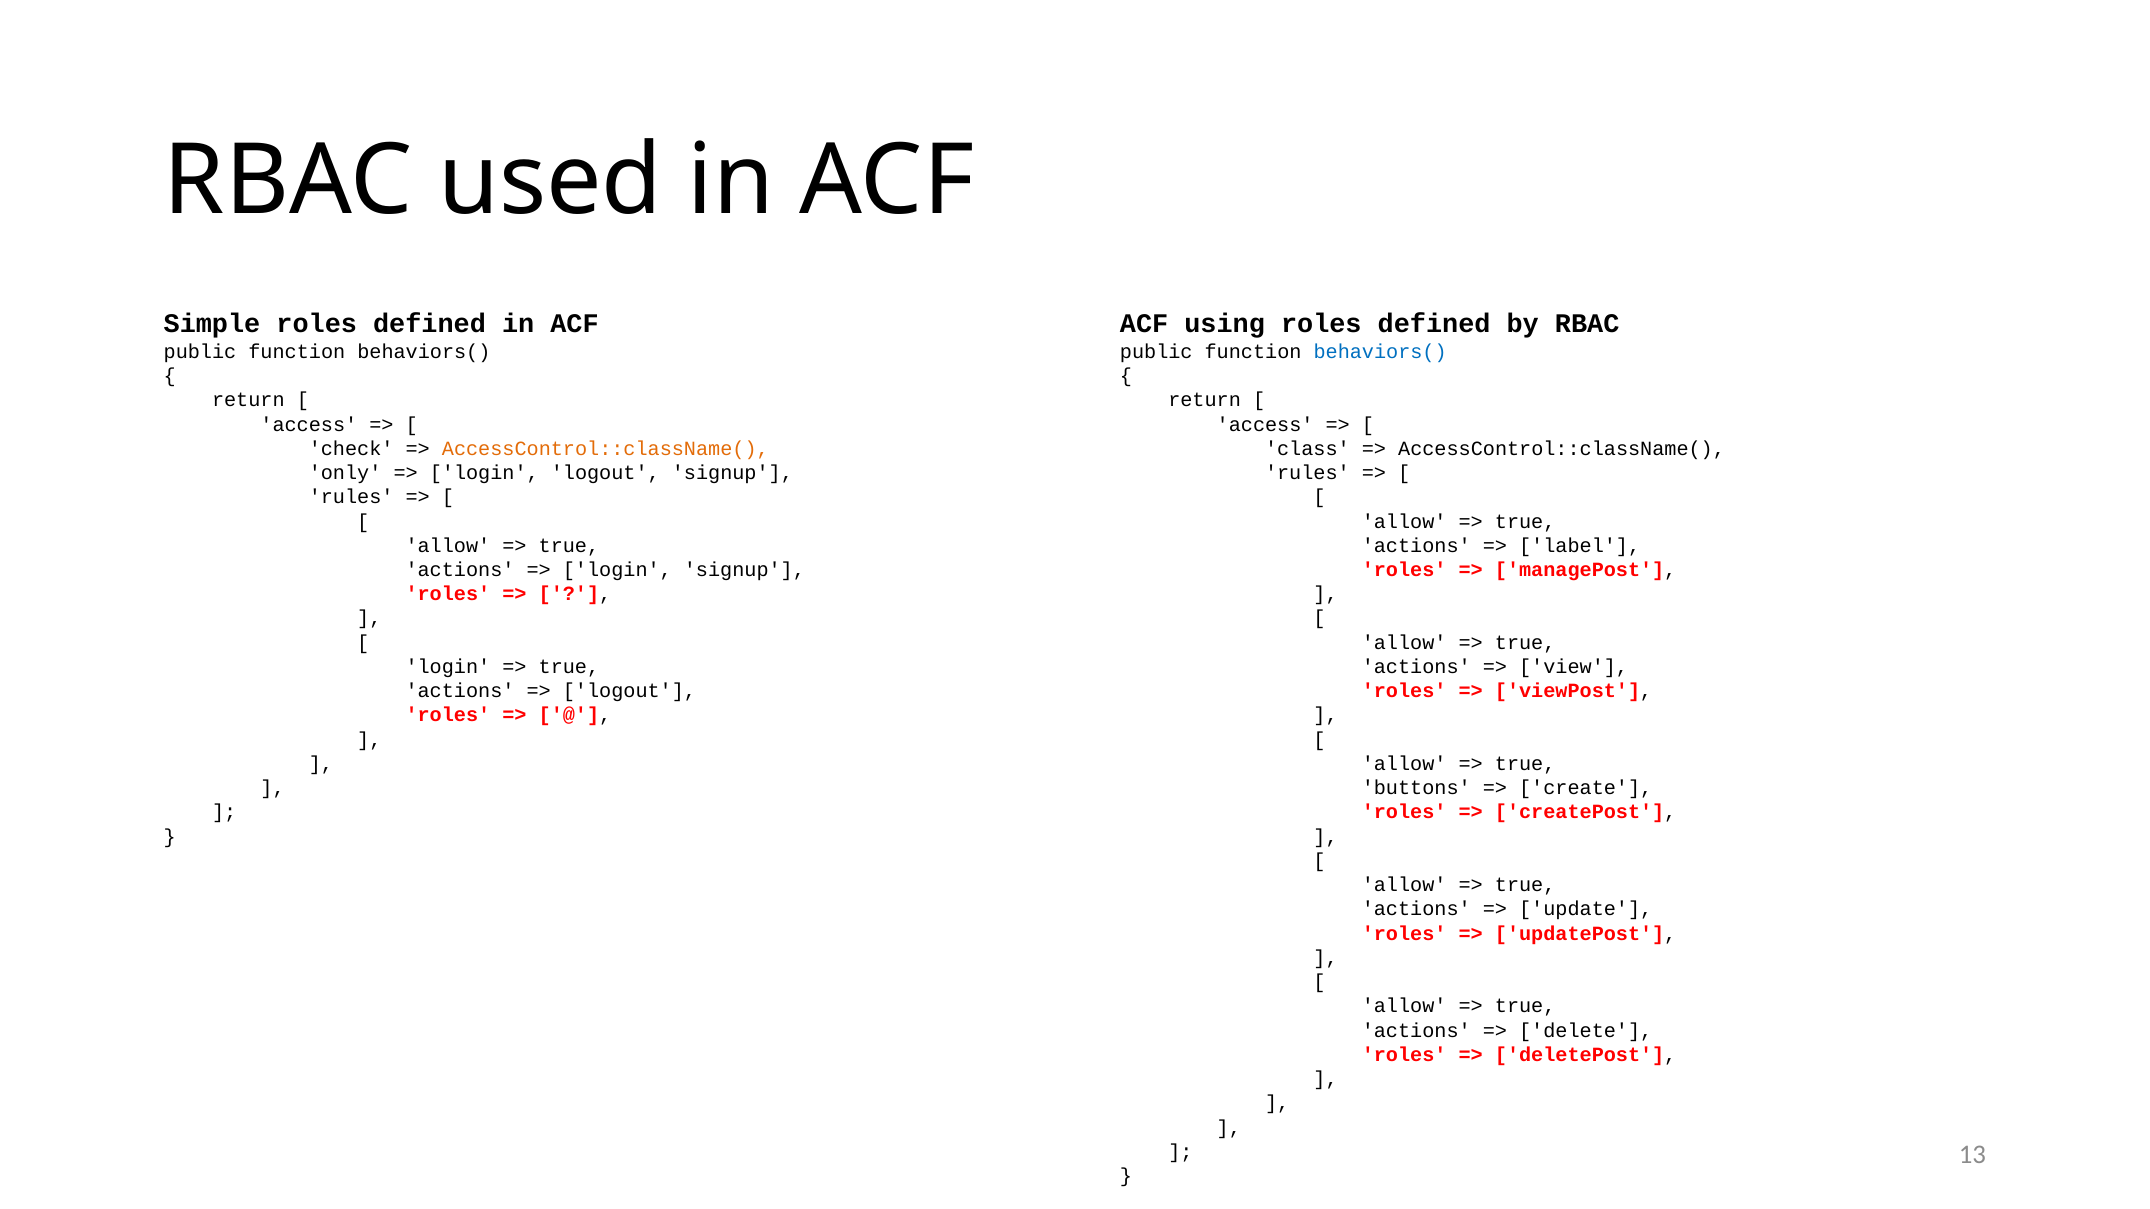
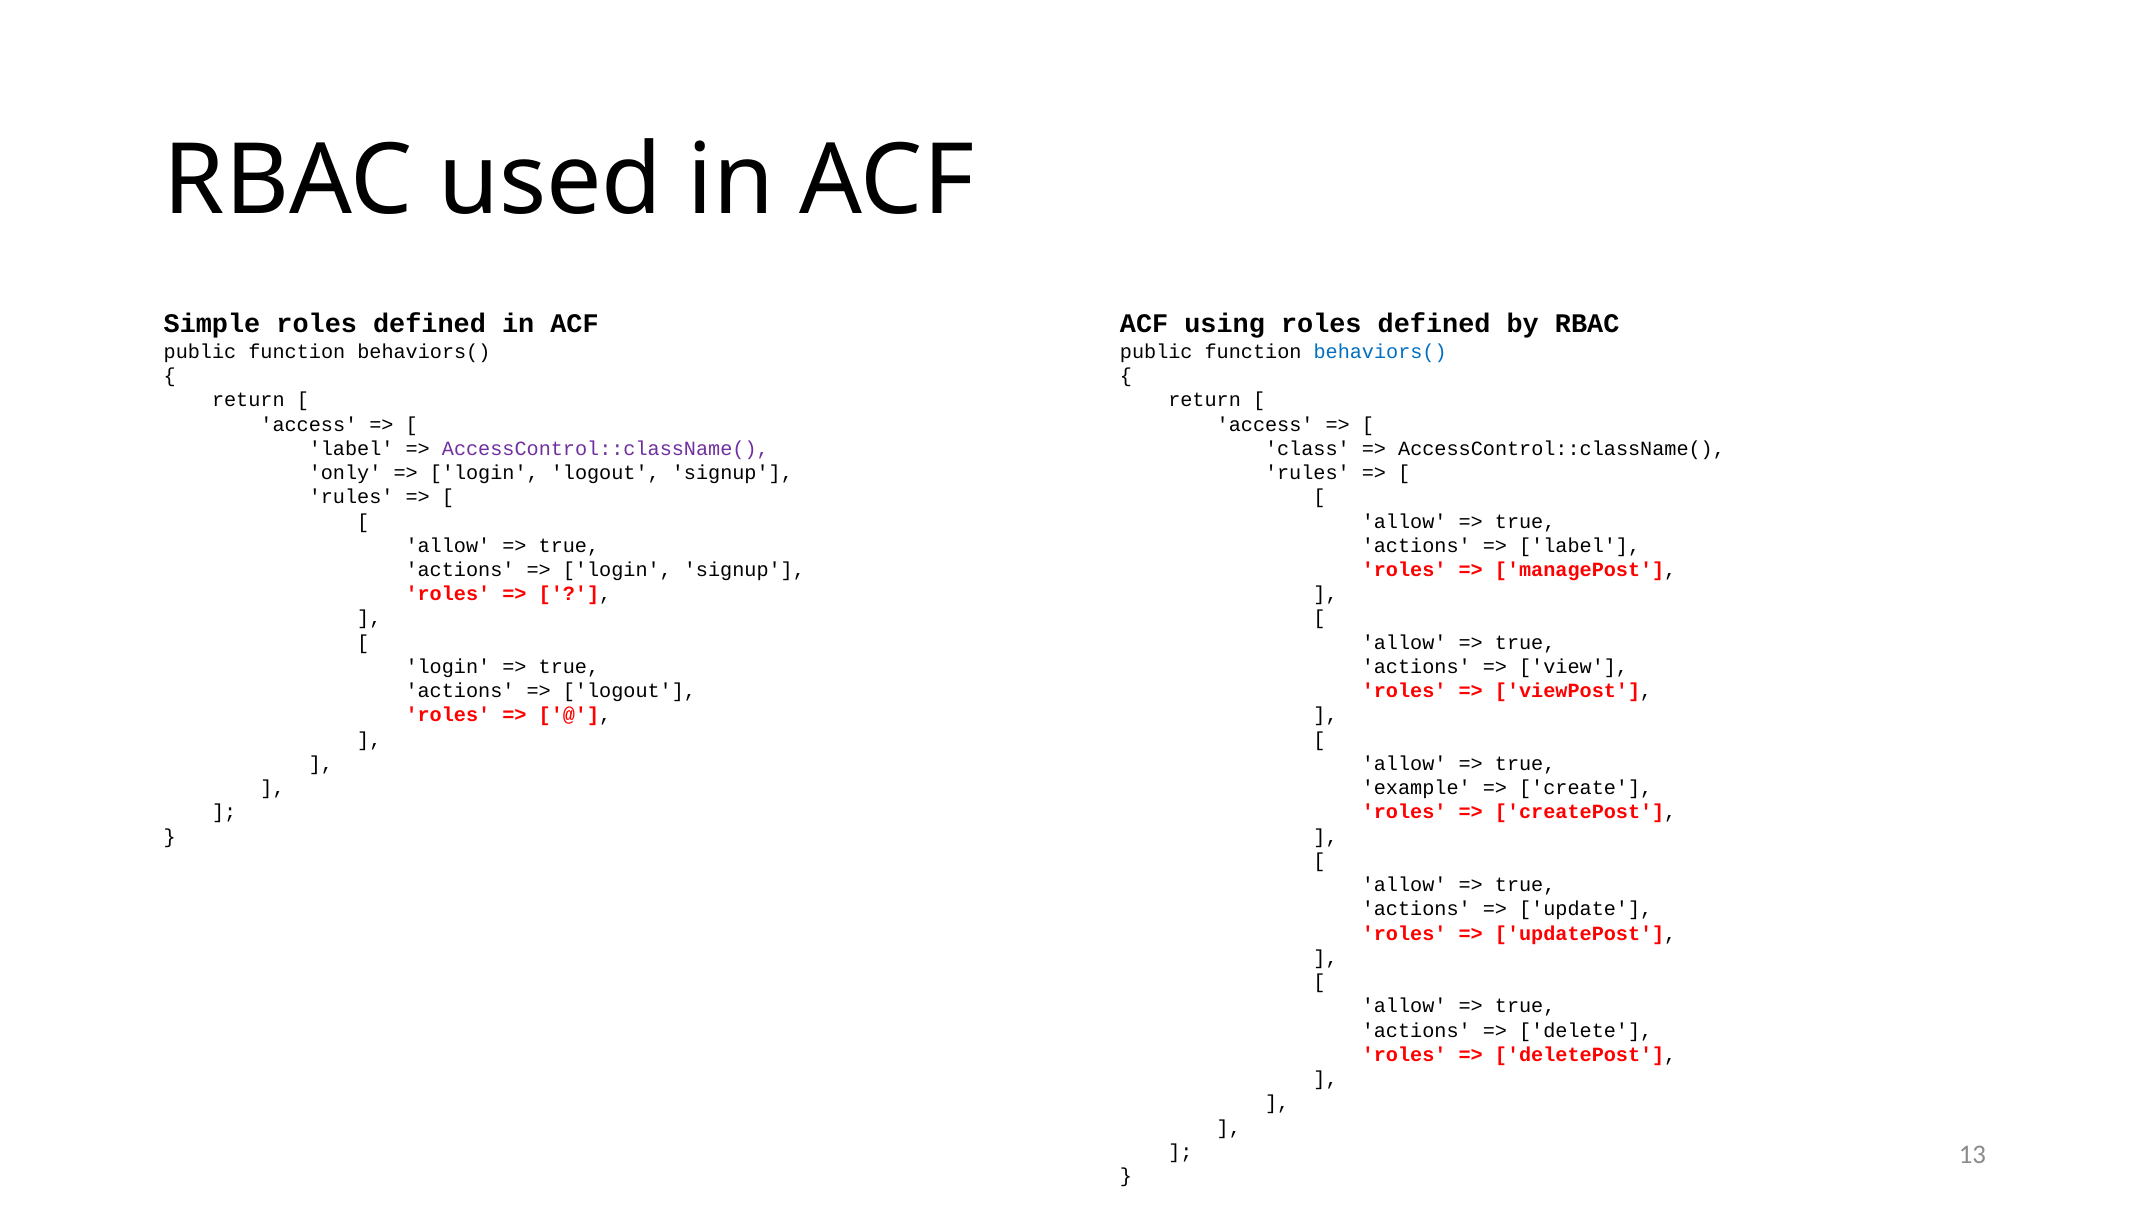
check at (351, 449): check -> label
AccessControl::className( at (605, 449) colour: orange -> purple
buttons: buttons -> example
